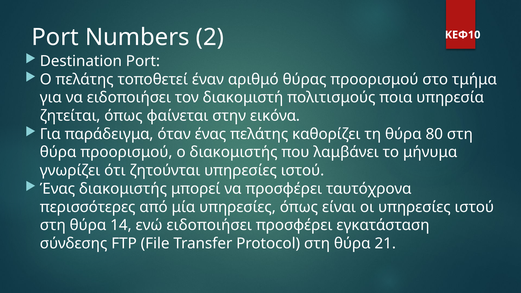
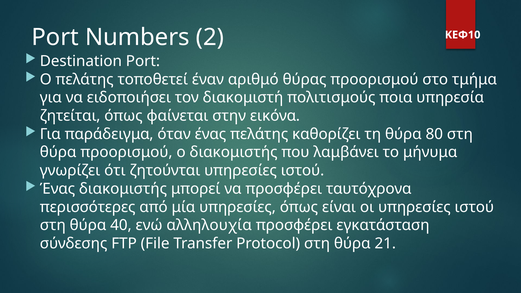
14: 14 -> 40
ενώ ειδοποιήσει: ειδοποιήσει -> αλληλουχία
